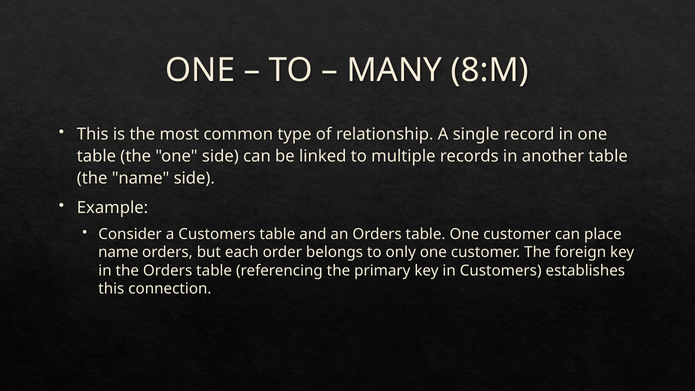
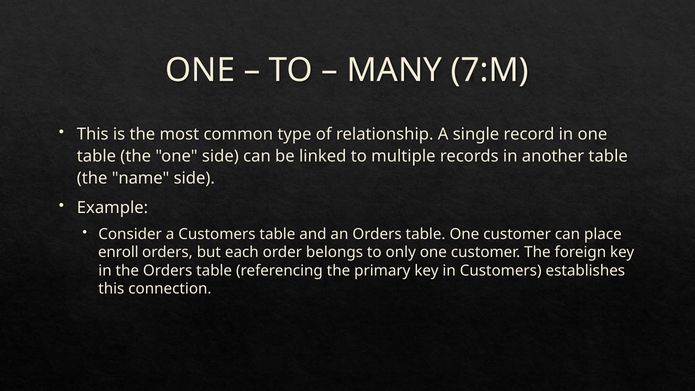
8:M: 8:M -> 7:M
name at (118, 252): name -> enroll
